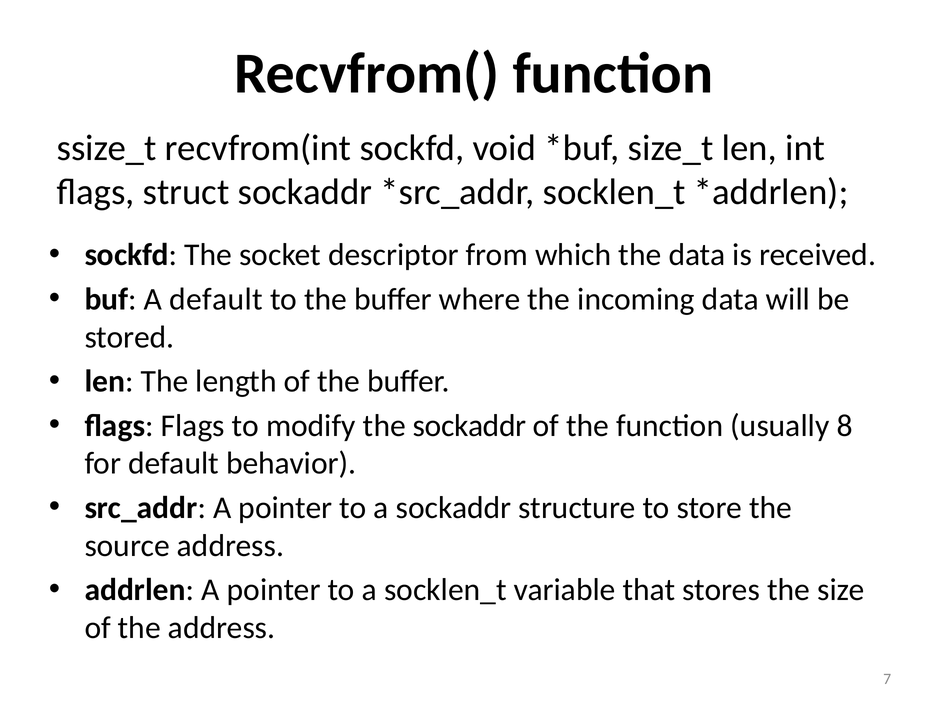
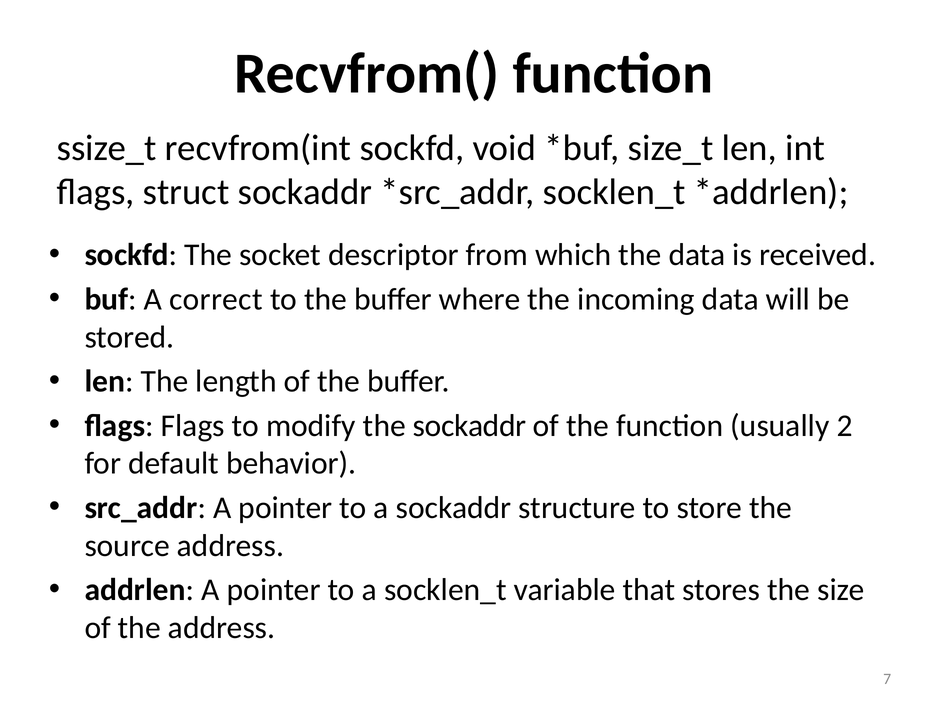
A default: default -> correct
8: 8 -> 2
